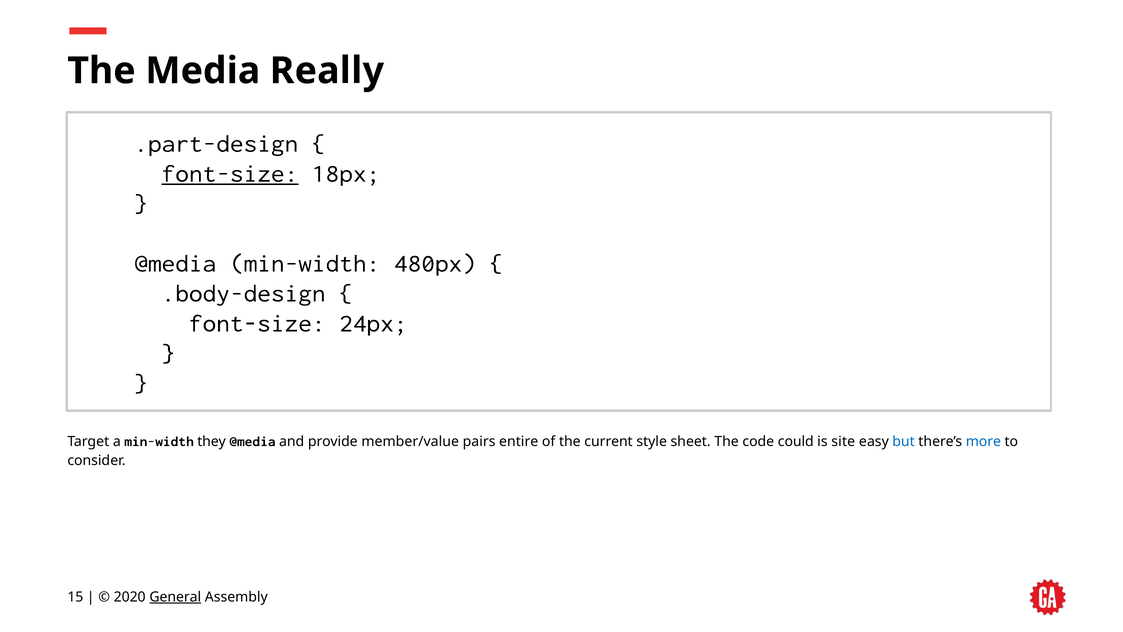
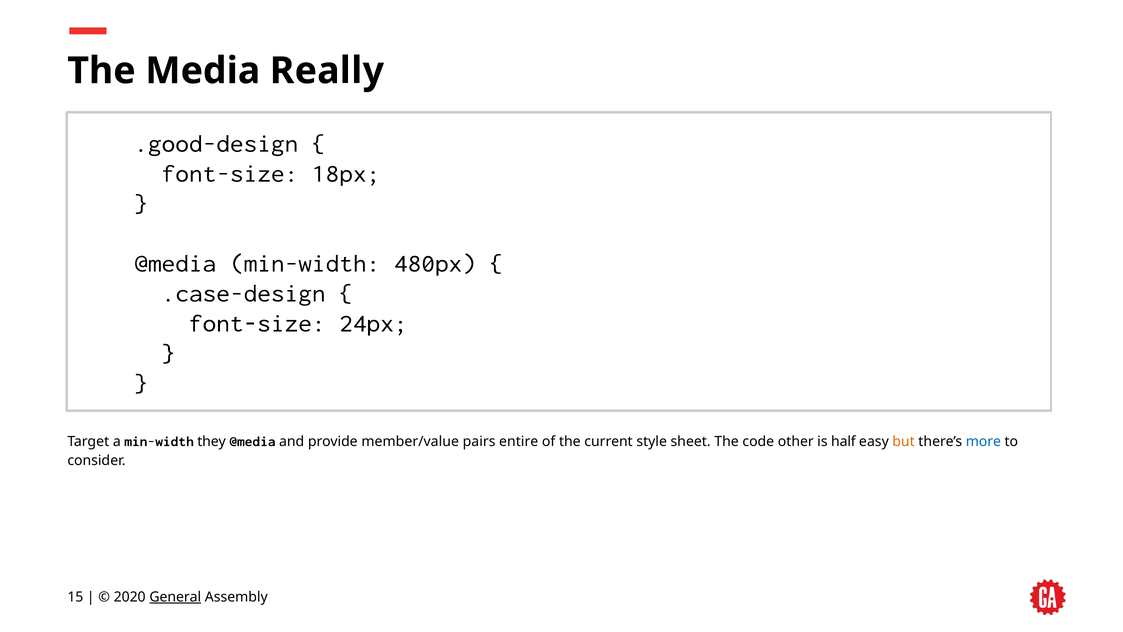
.part-design: .part-design -> .good-design
font-size at (230, 173) underline: present -> none
.body-design: .body-design -> .case-design
could: could -> other
site: site -> half
but colour: blue -> orange
